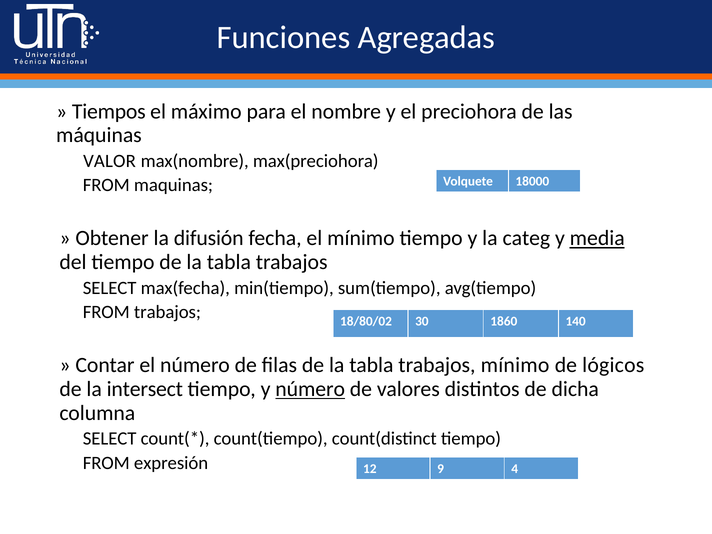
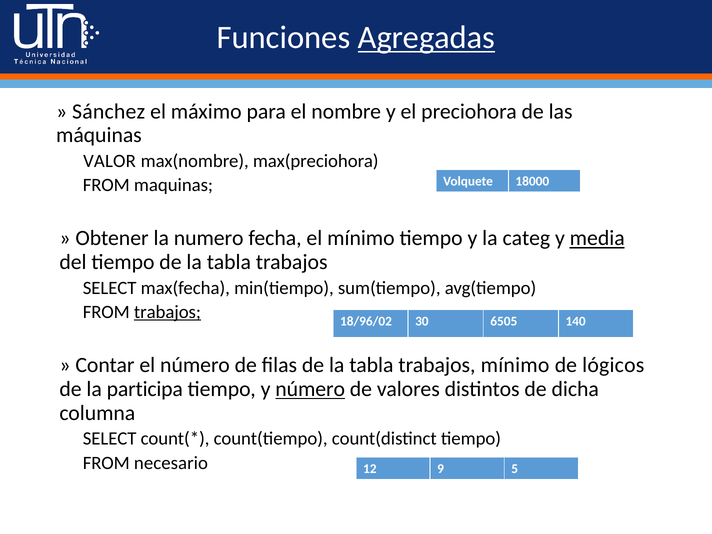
Agregadas underline: none -> present
Tiempos: Tiempos -> Sánchez
difusión: difusión -> numero
trabajos at (167, 312) underline: none -> present
18/80/02: 18/80/02 -> 18/96/02
1860: 1860 -> 6505
intersect: intersect -> participa
expresión: expresión -> necesario
4: 4 -> 5
